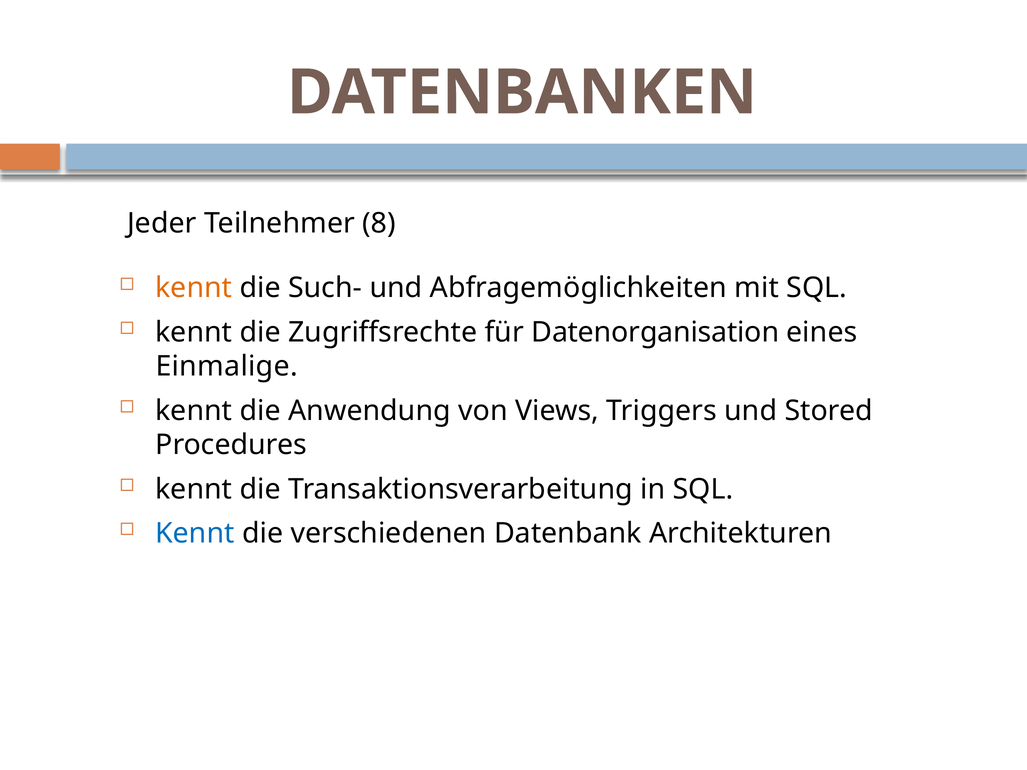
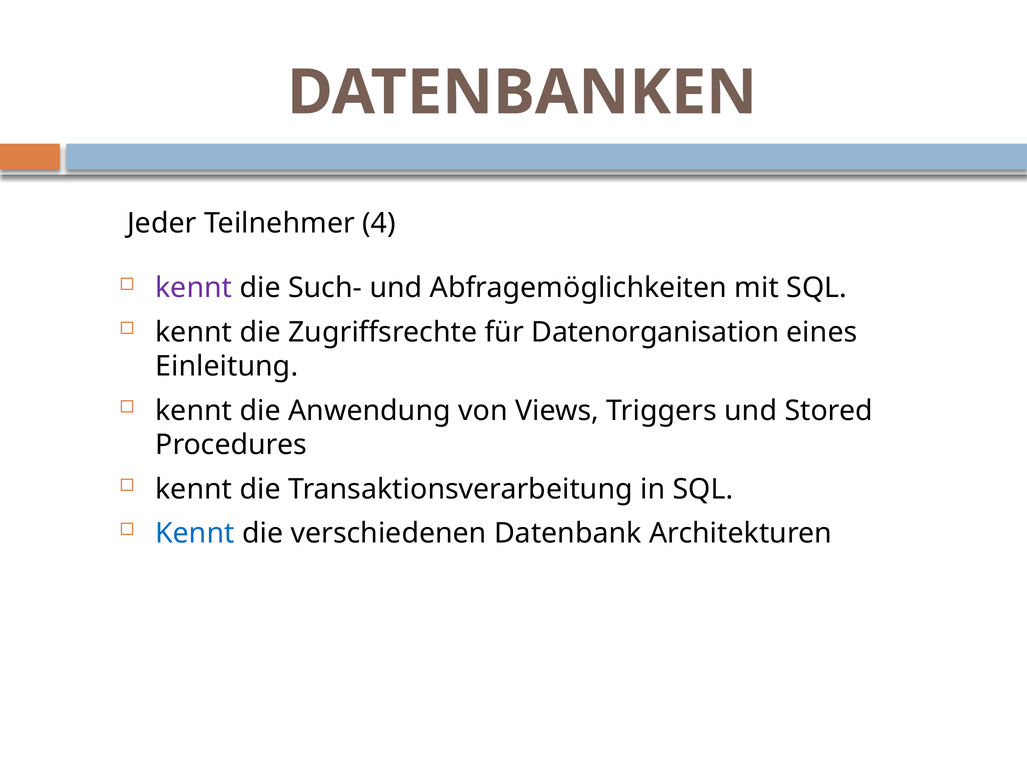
8: 8 -> 4
kennt at (194, 288) colour: orange -> purple
Einmalige: Einmalige -> Einleitung
